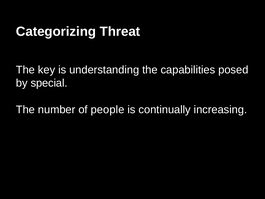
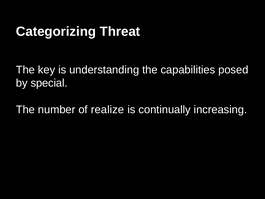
people: people -> realize
